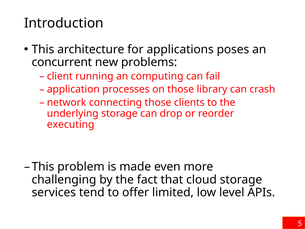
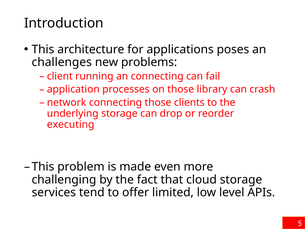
concurrent: concurrent -> challenges
an computing: computing -> connecting
